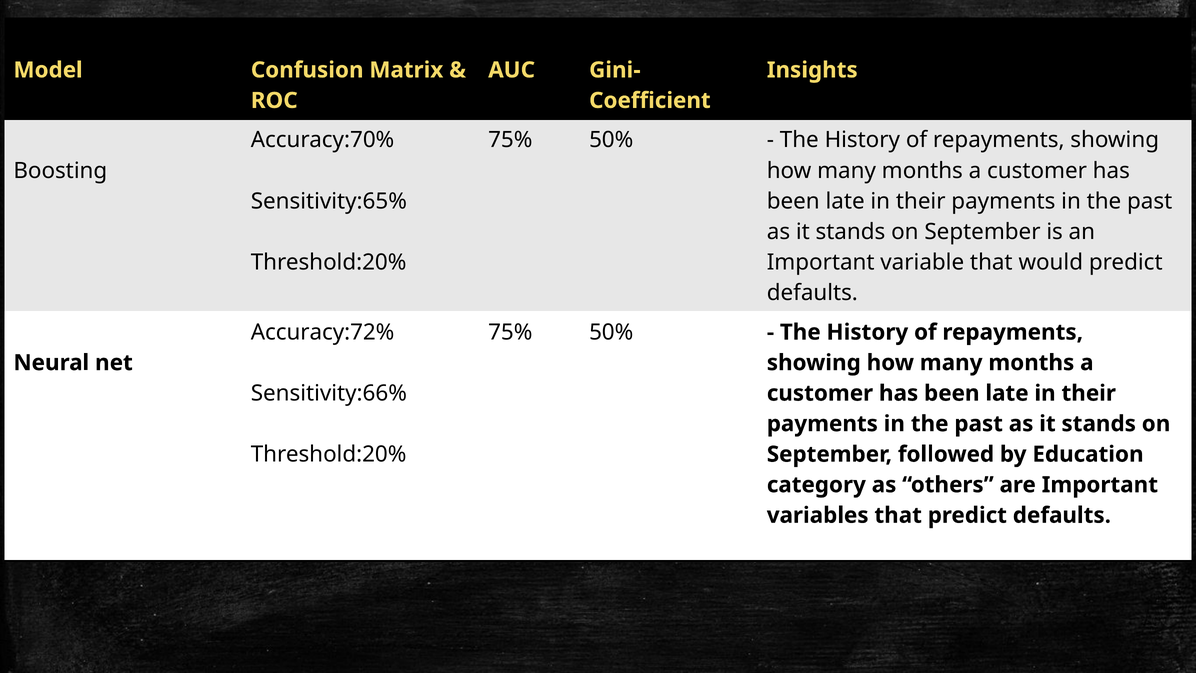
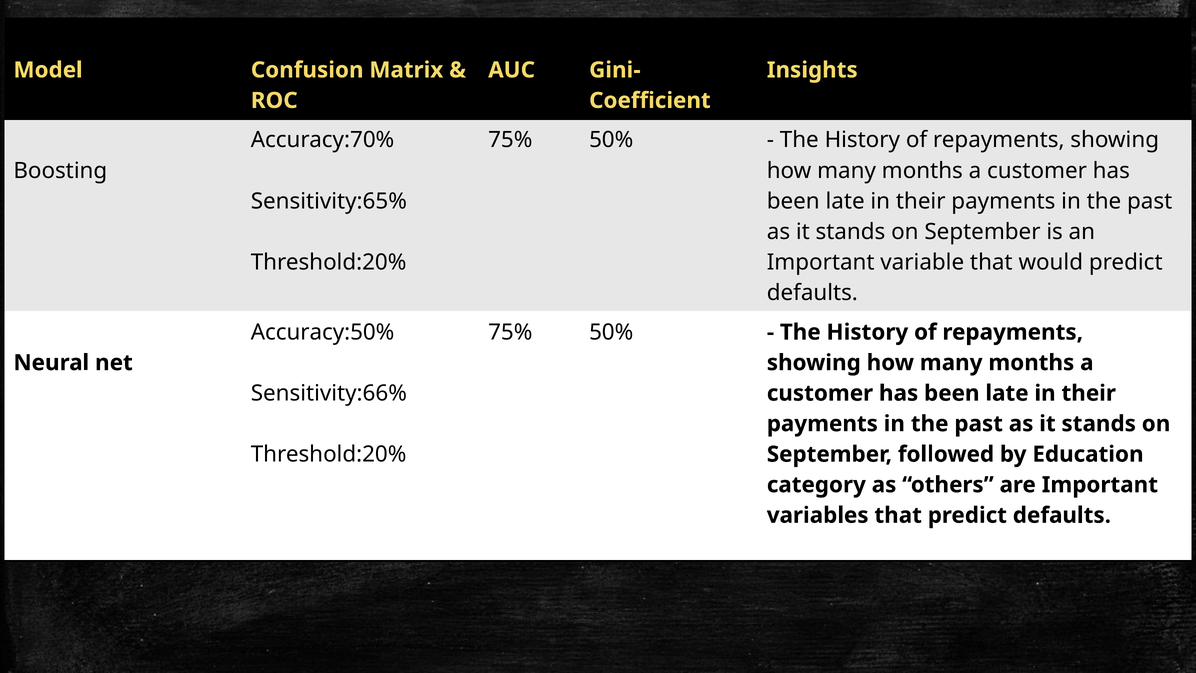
Accuracy:72%: Accuracy:72% -> Accuracy:50%
